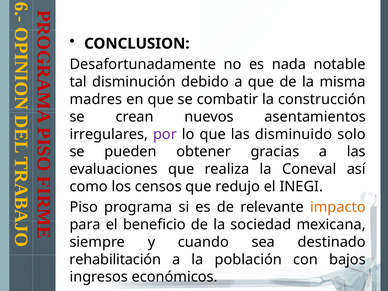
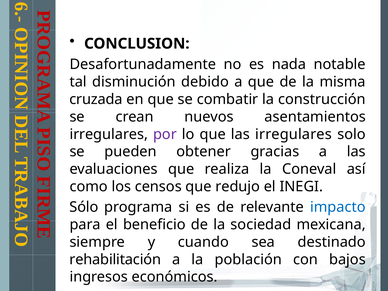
madres: madres -> cruzada
las disminuido: disminuido -> irregulares
Piso: Piso -> Sólo
impacto colour: orange -> blue
